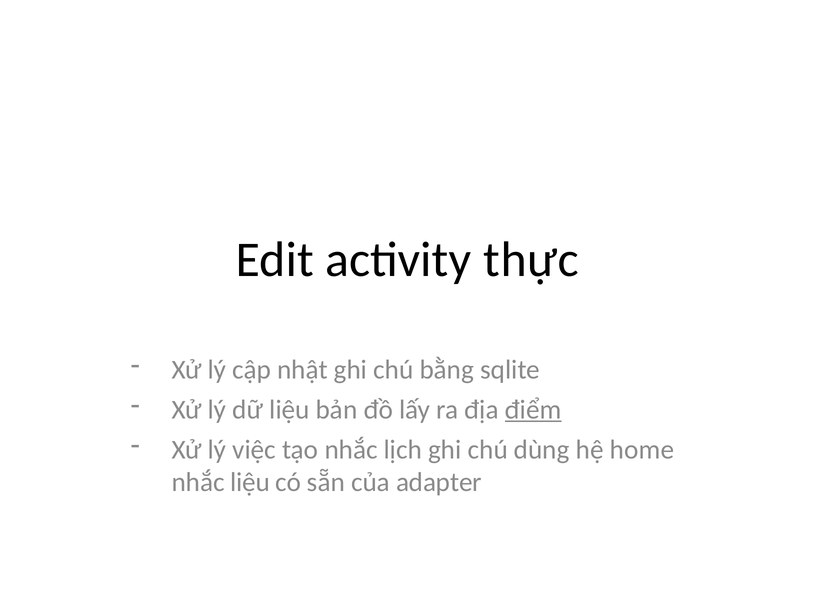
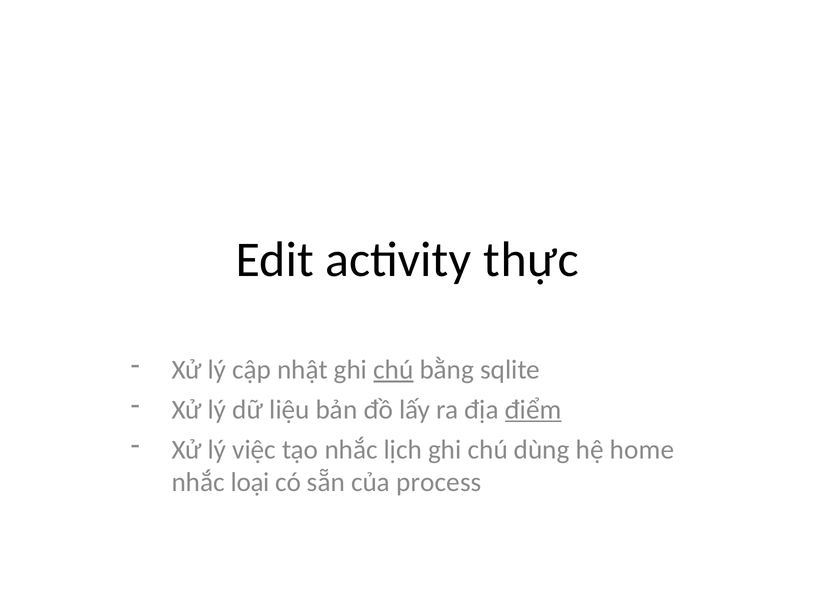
chú at (393, 370) underline: none -> present
nhắc liệu: liệu -> loại
adapter: adapter -> process
